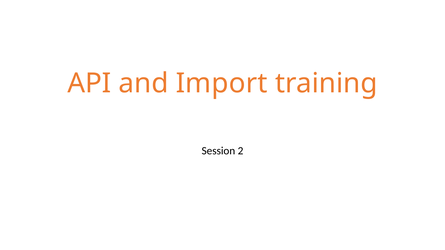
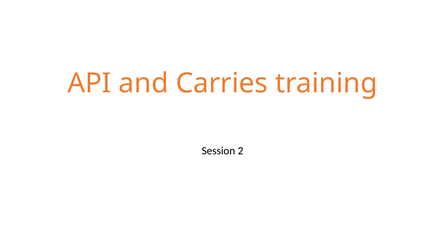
Import: Import -> Carries
